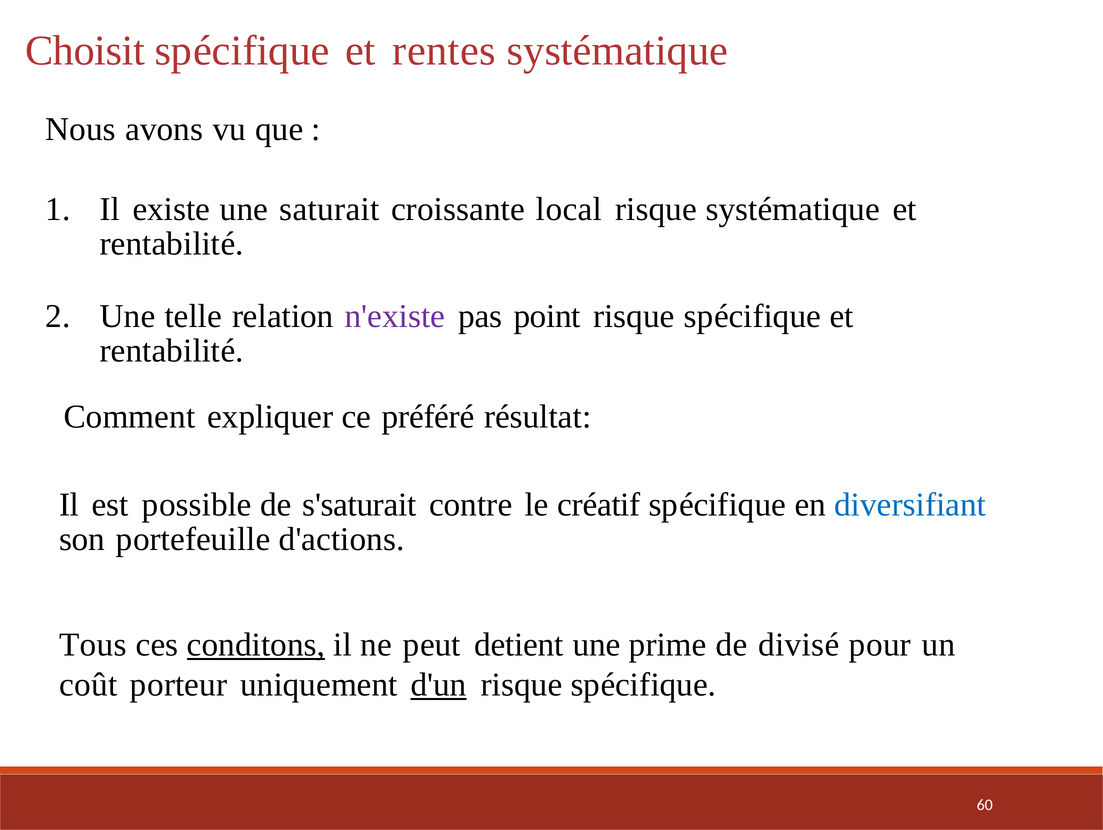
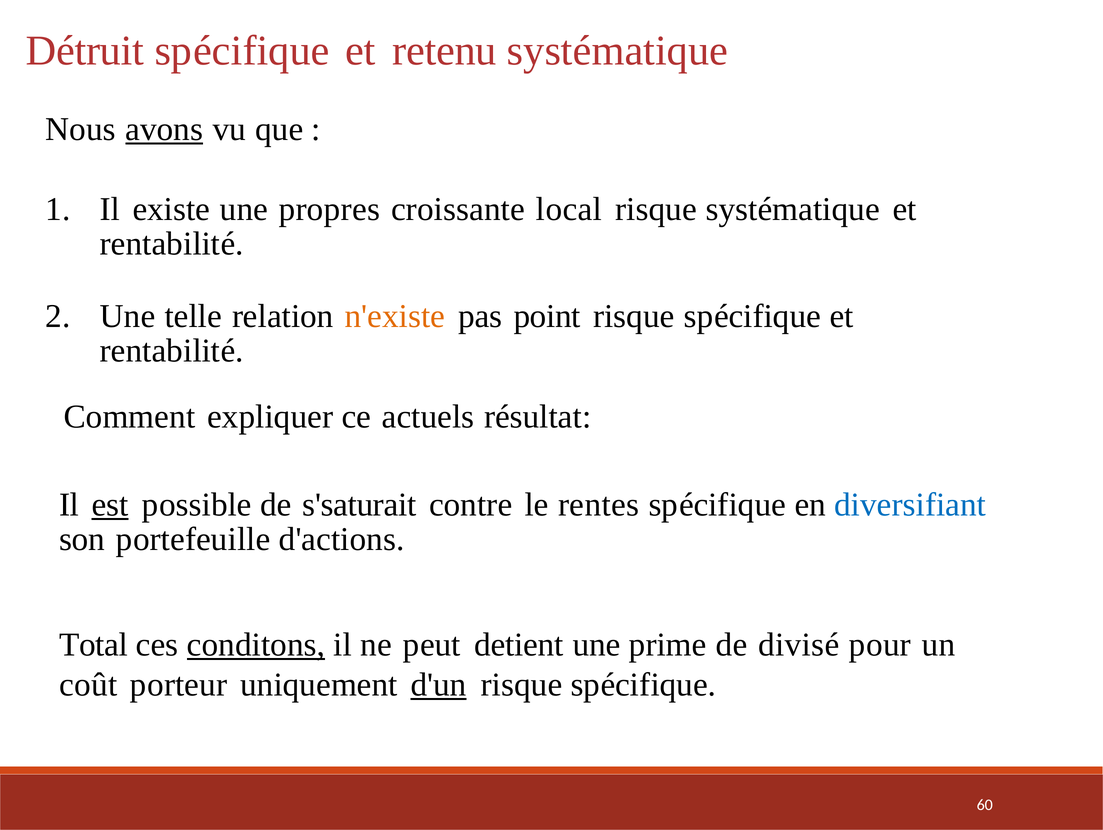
Choisit: Choisit -> Détruit
rentes: rentes -> retenu
avons underline: none -> present
saturait: saturait -> propres
n'existe colour: purple -> orange
préféré: préféré -> actuels
est underline: none -> present
créatif: créatif -> rentes
Tous: Tous -> Total
